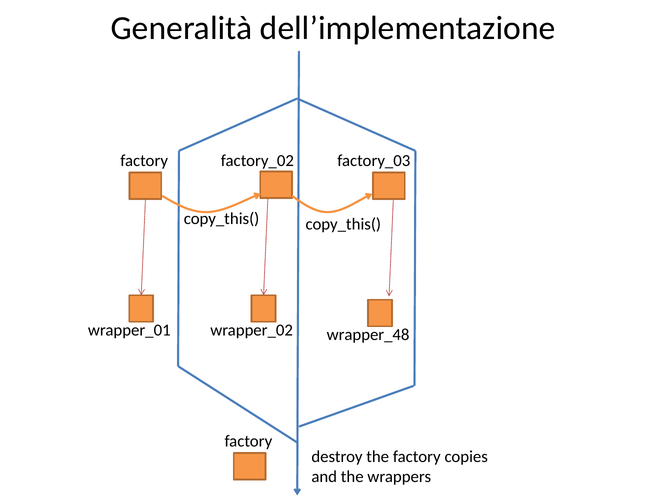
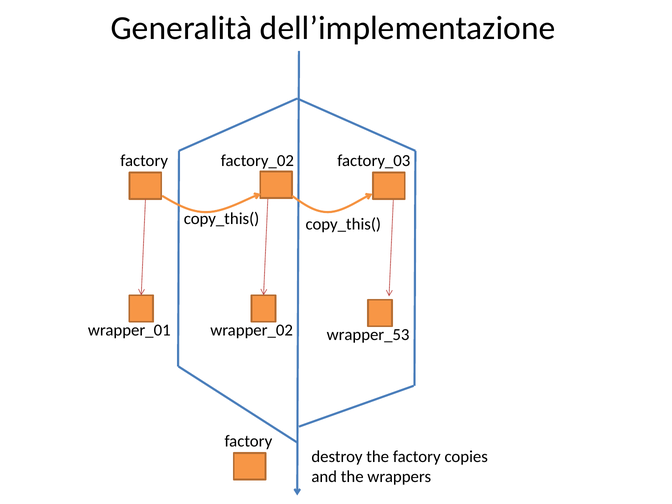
wrapper_48: wrapper_48 -> wrapper_53
